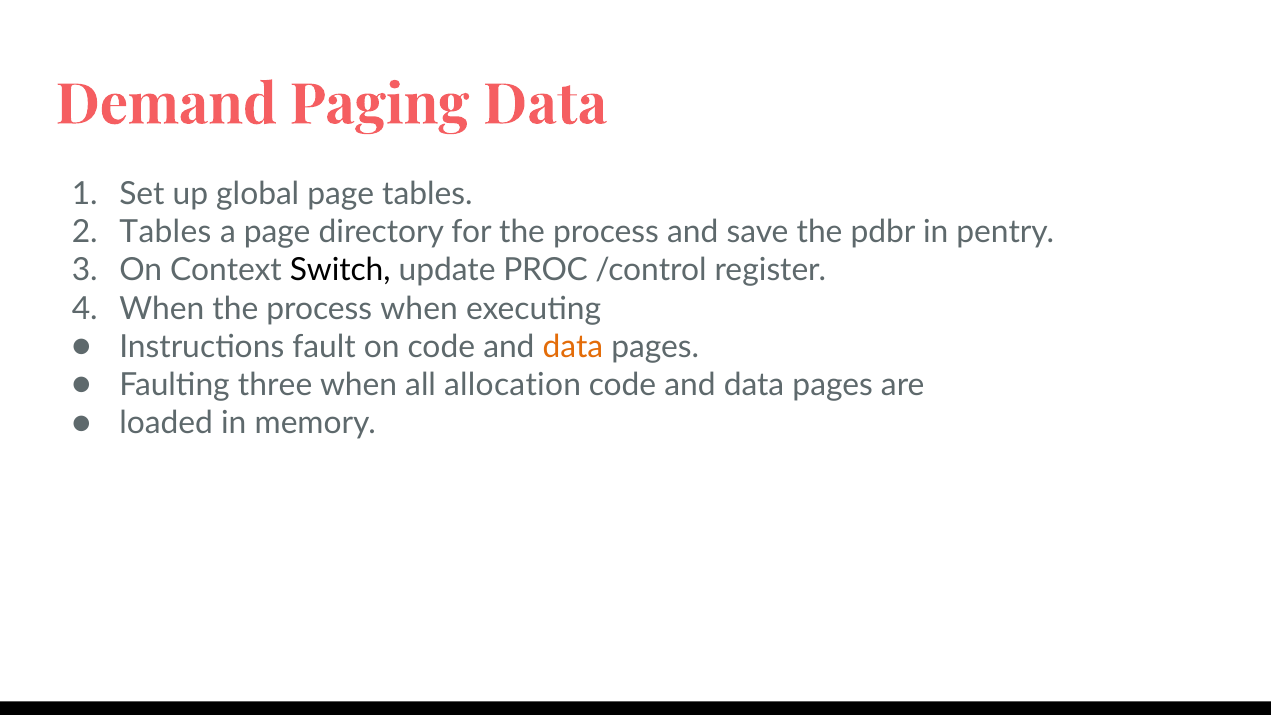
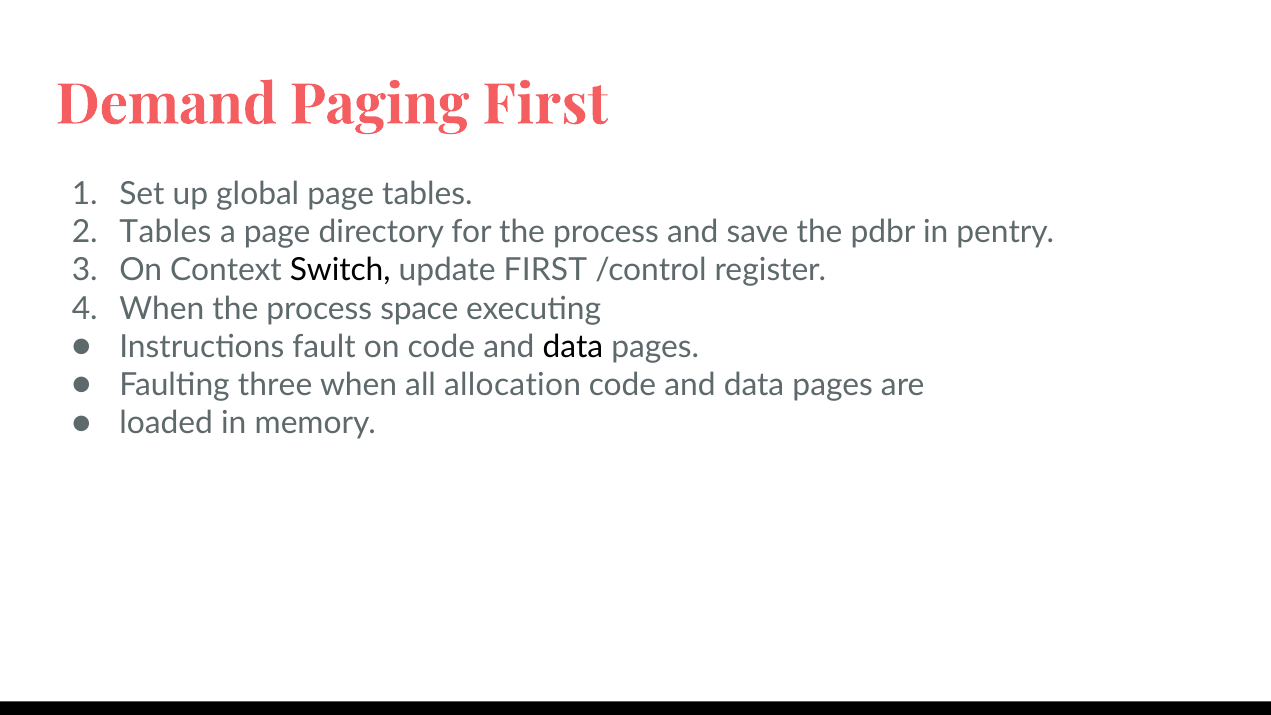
Paging Data: Data -> First
update PROC: PROC -> FIRST
process when: when -> space
data at (573, 347) colour: orange -> black
